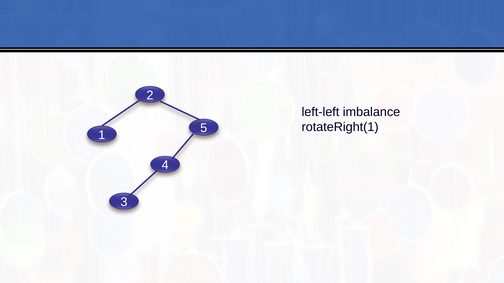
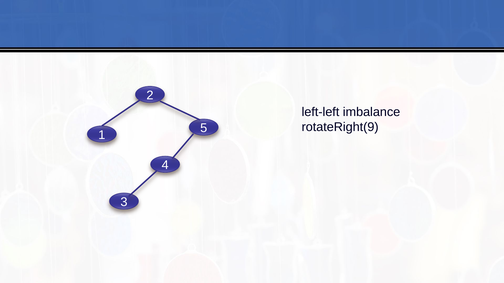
rotateRight(1: rotateRight(1 -> rotateRight(9
